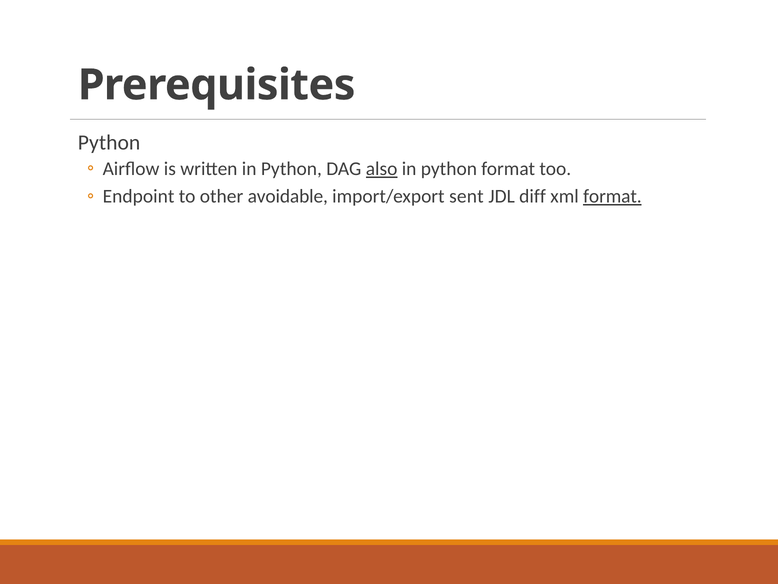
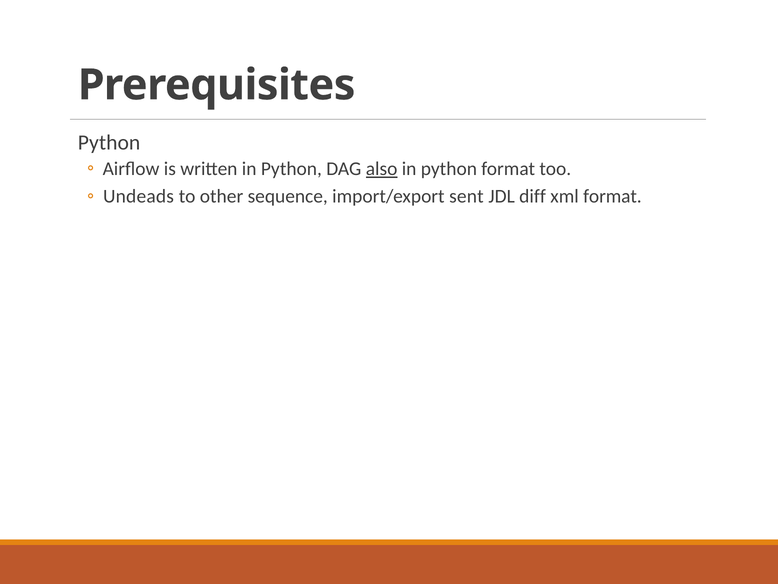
Endpoint: Endpoint -> Undeads
avoidable: avoidable -> sequence
format at (612, 196) underline: present -> none
